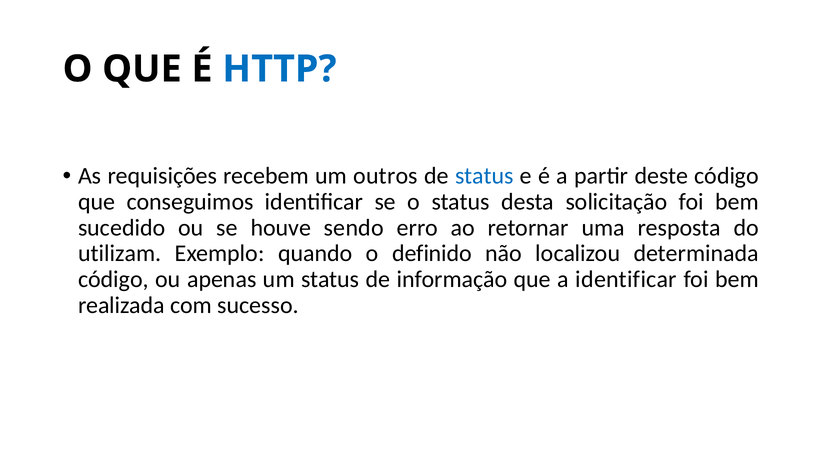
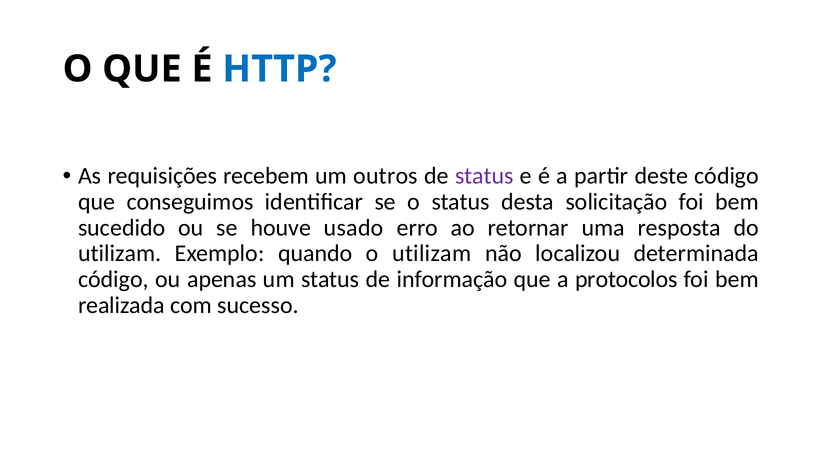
status at (484, 176) colour: blue -> purple
sendo: sendo -> usado
o definido: definido -> utilizam
a identificar: identificar -> protocolos
